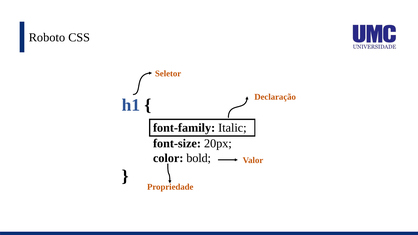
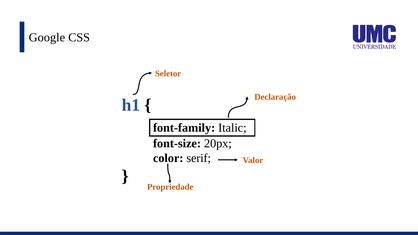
Roboto: Roboto -> Google
bold: bold -> serif
